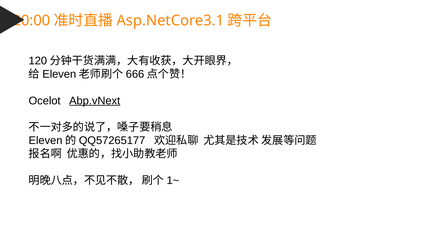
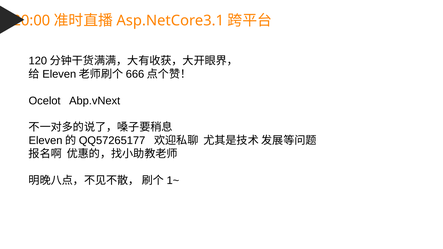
Abp.vNext underline: present -> none
